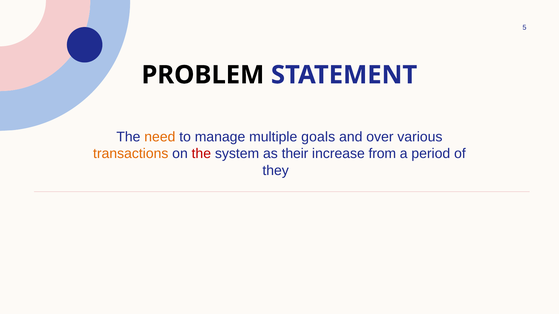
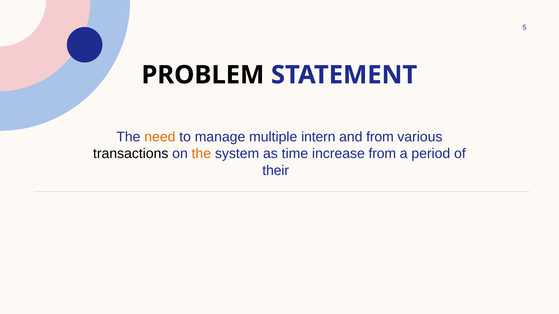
goals: goals -> intern
and over: over -> from
transactions colour: orange -> black
the at (201, 154) colour: red -> orange
their: their -> time
they: they -> their
